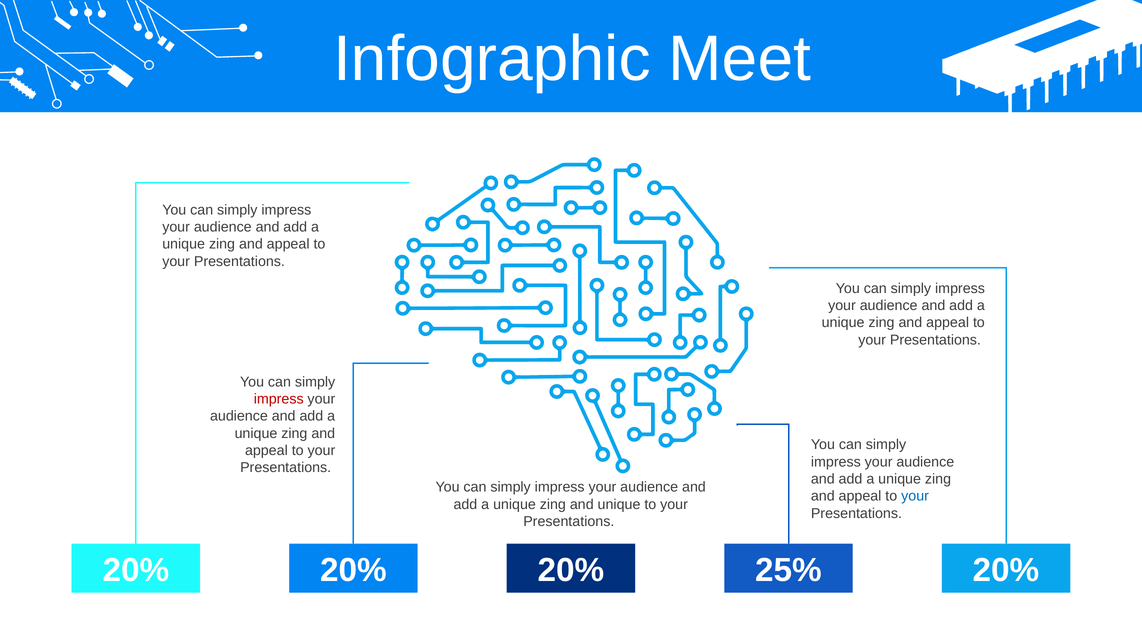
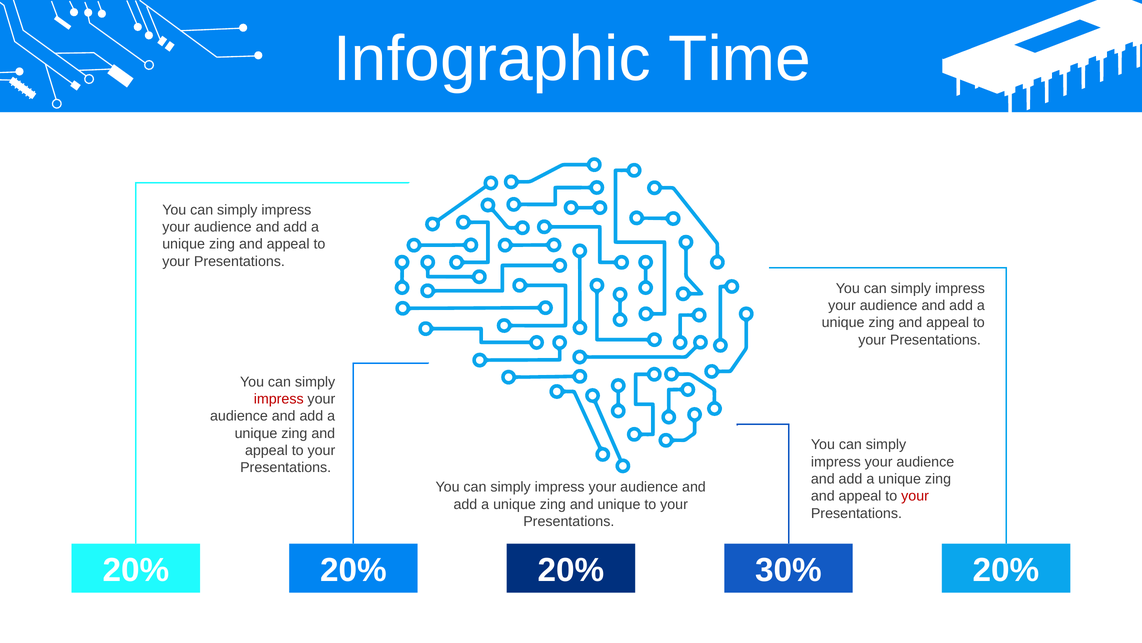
Meet: Meet -> Time
your at (915, 496) colour: blue -> red
25%: 25% -> 30%
